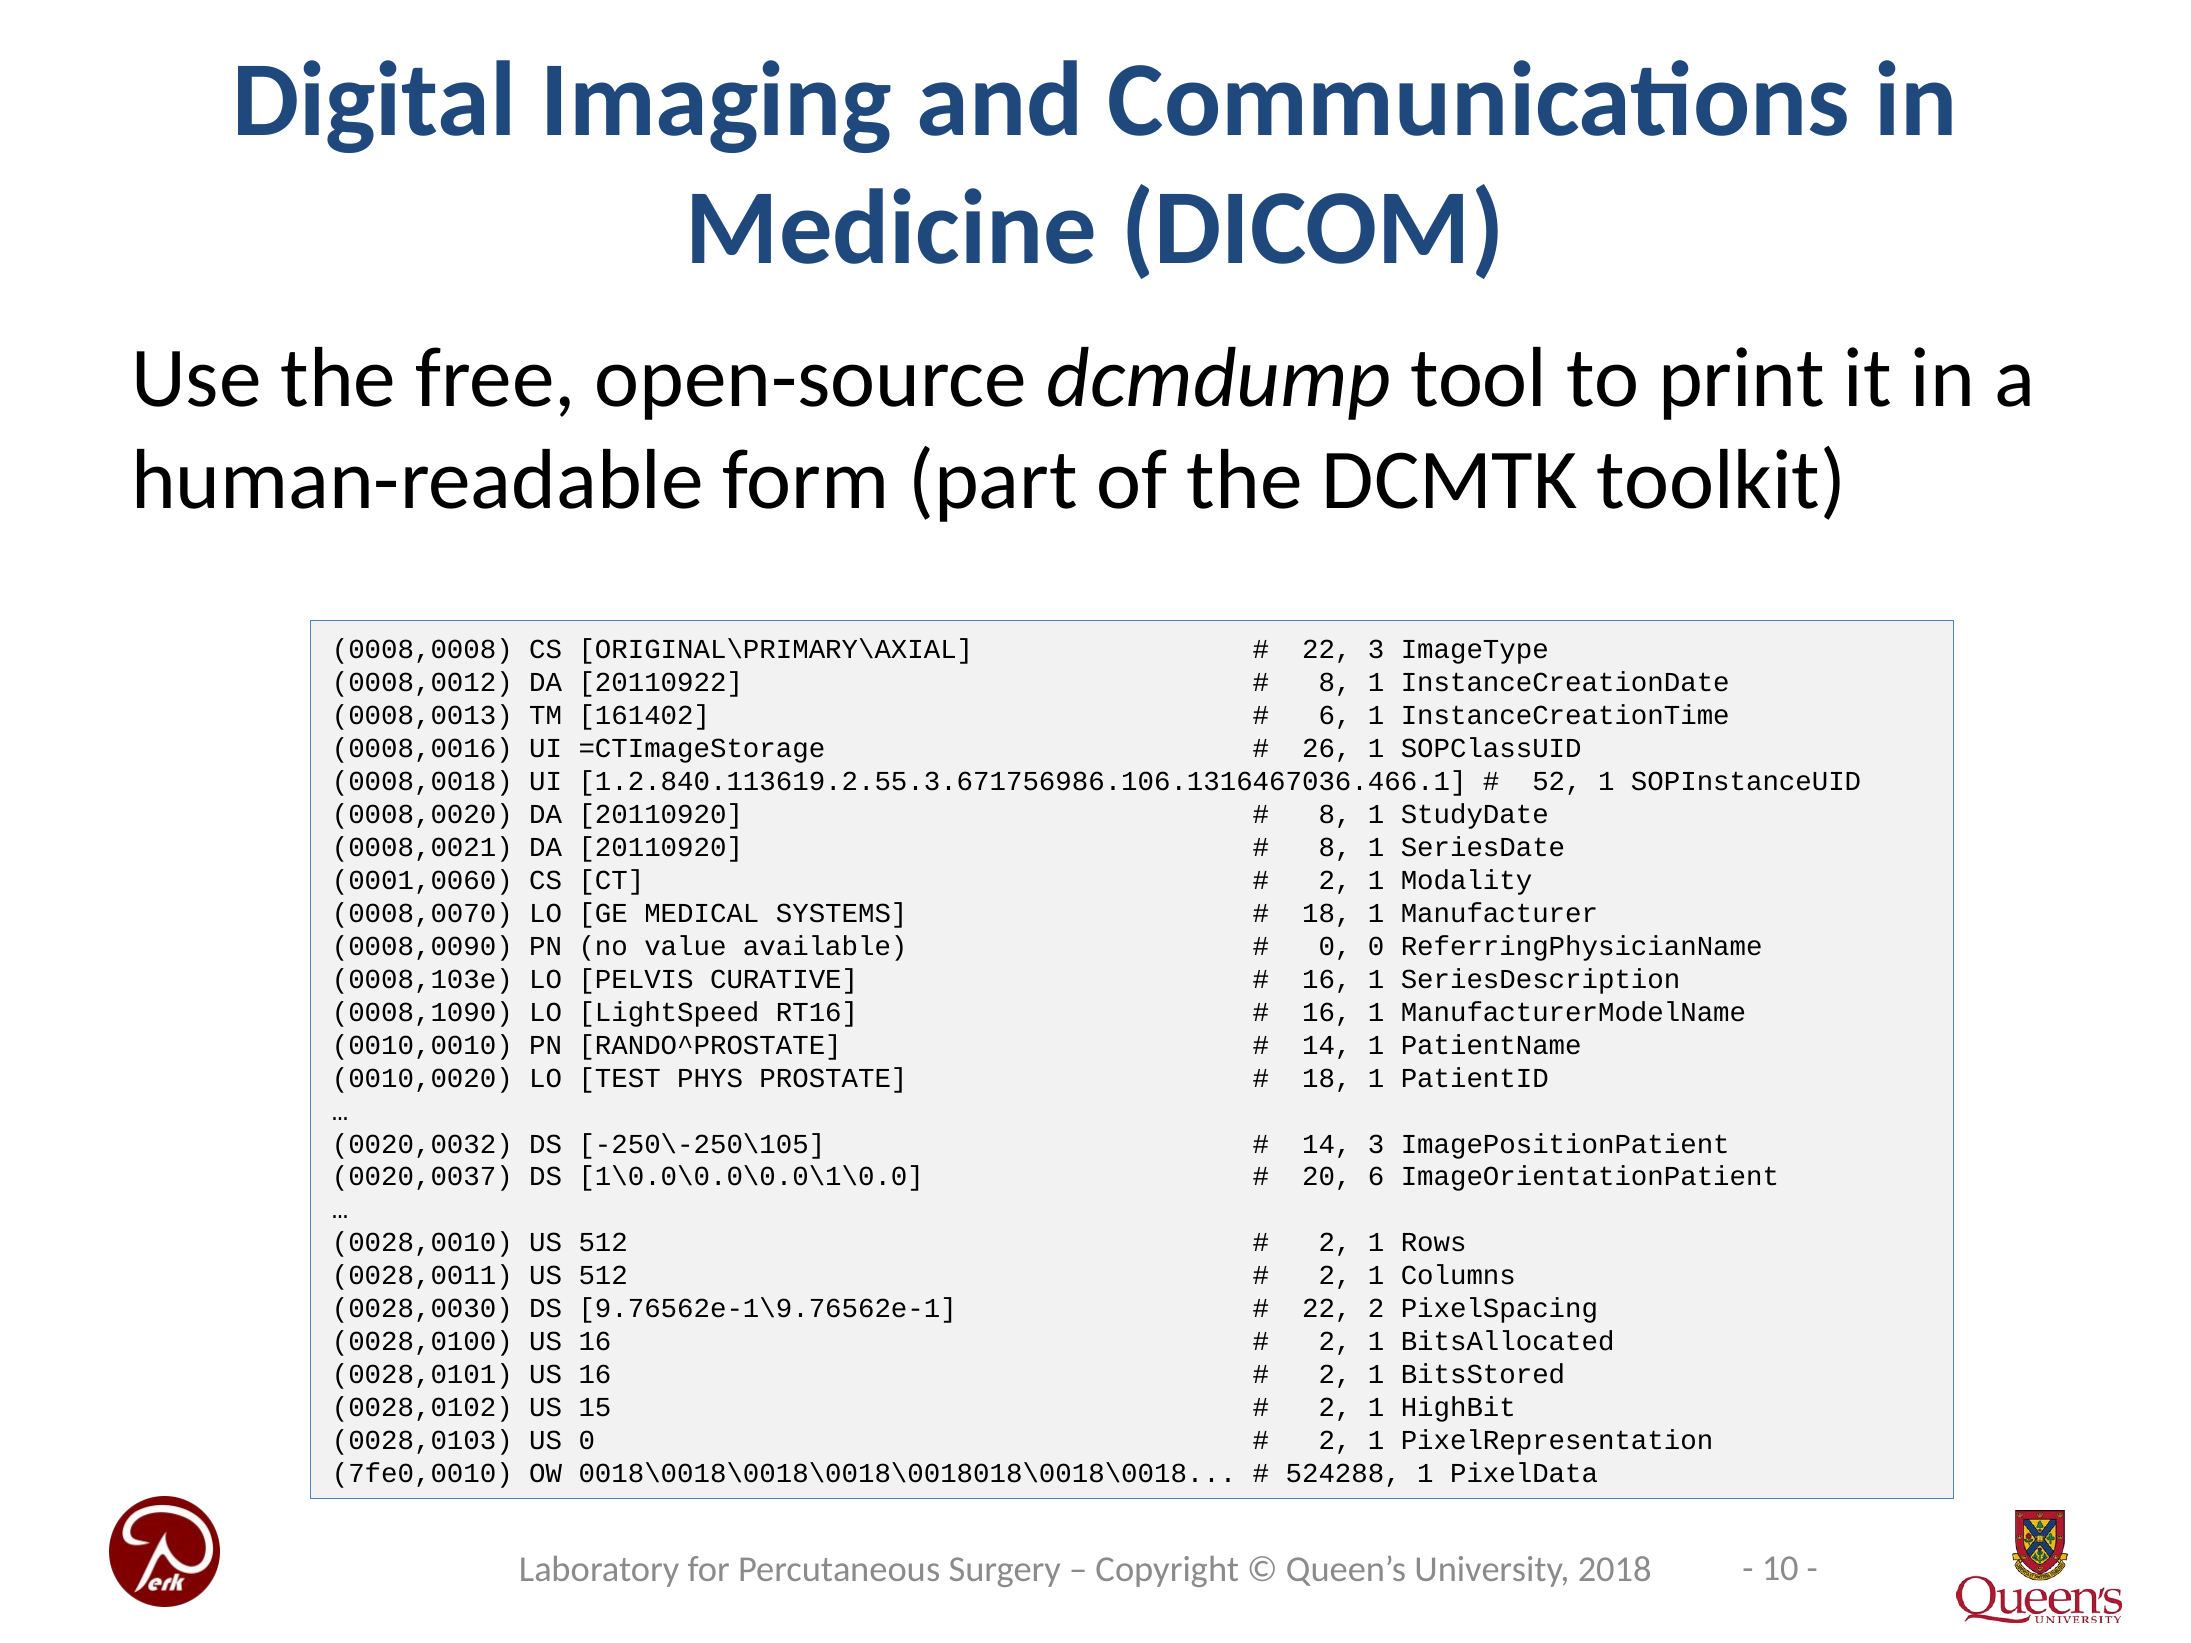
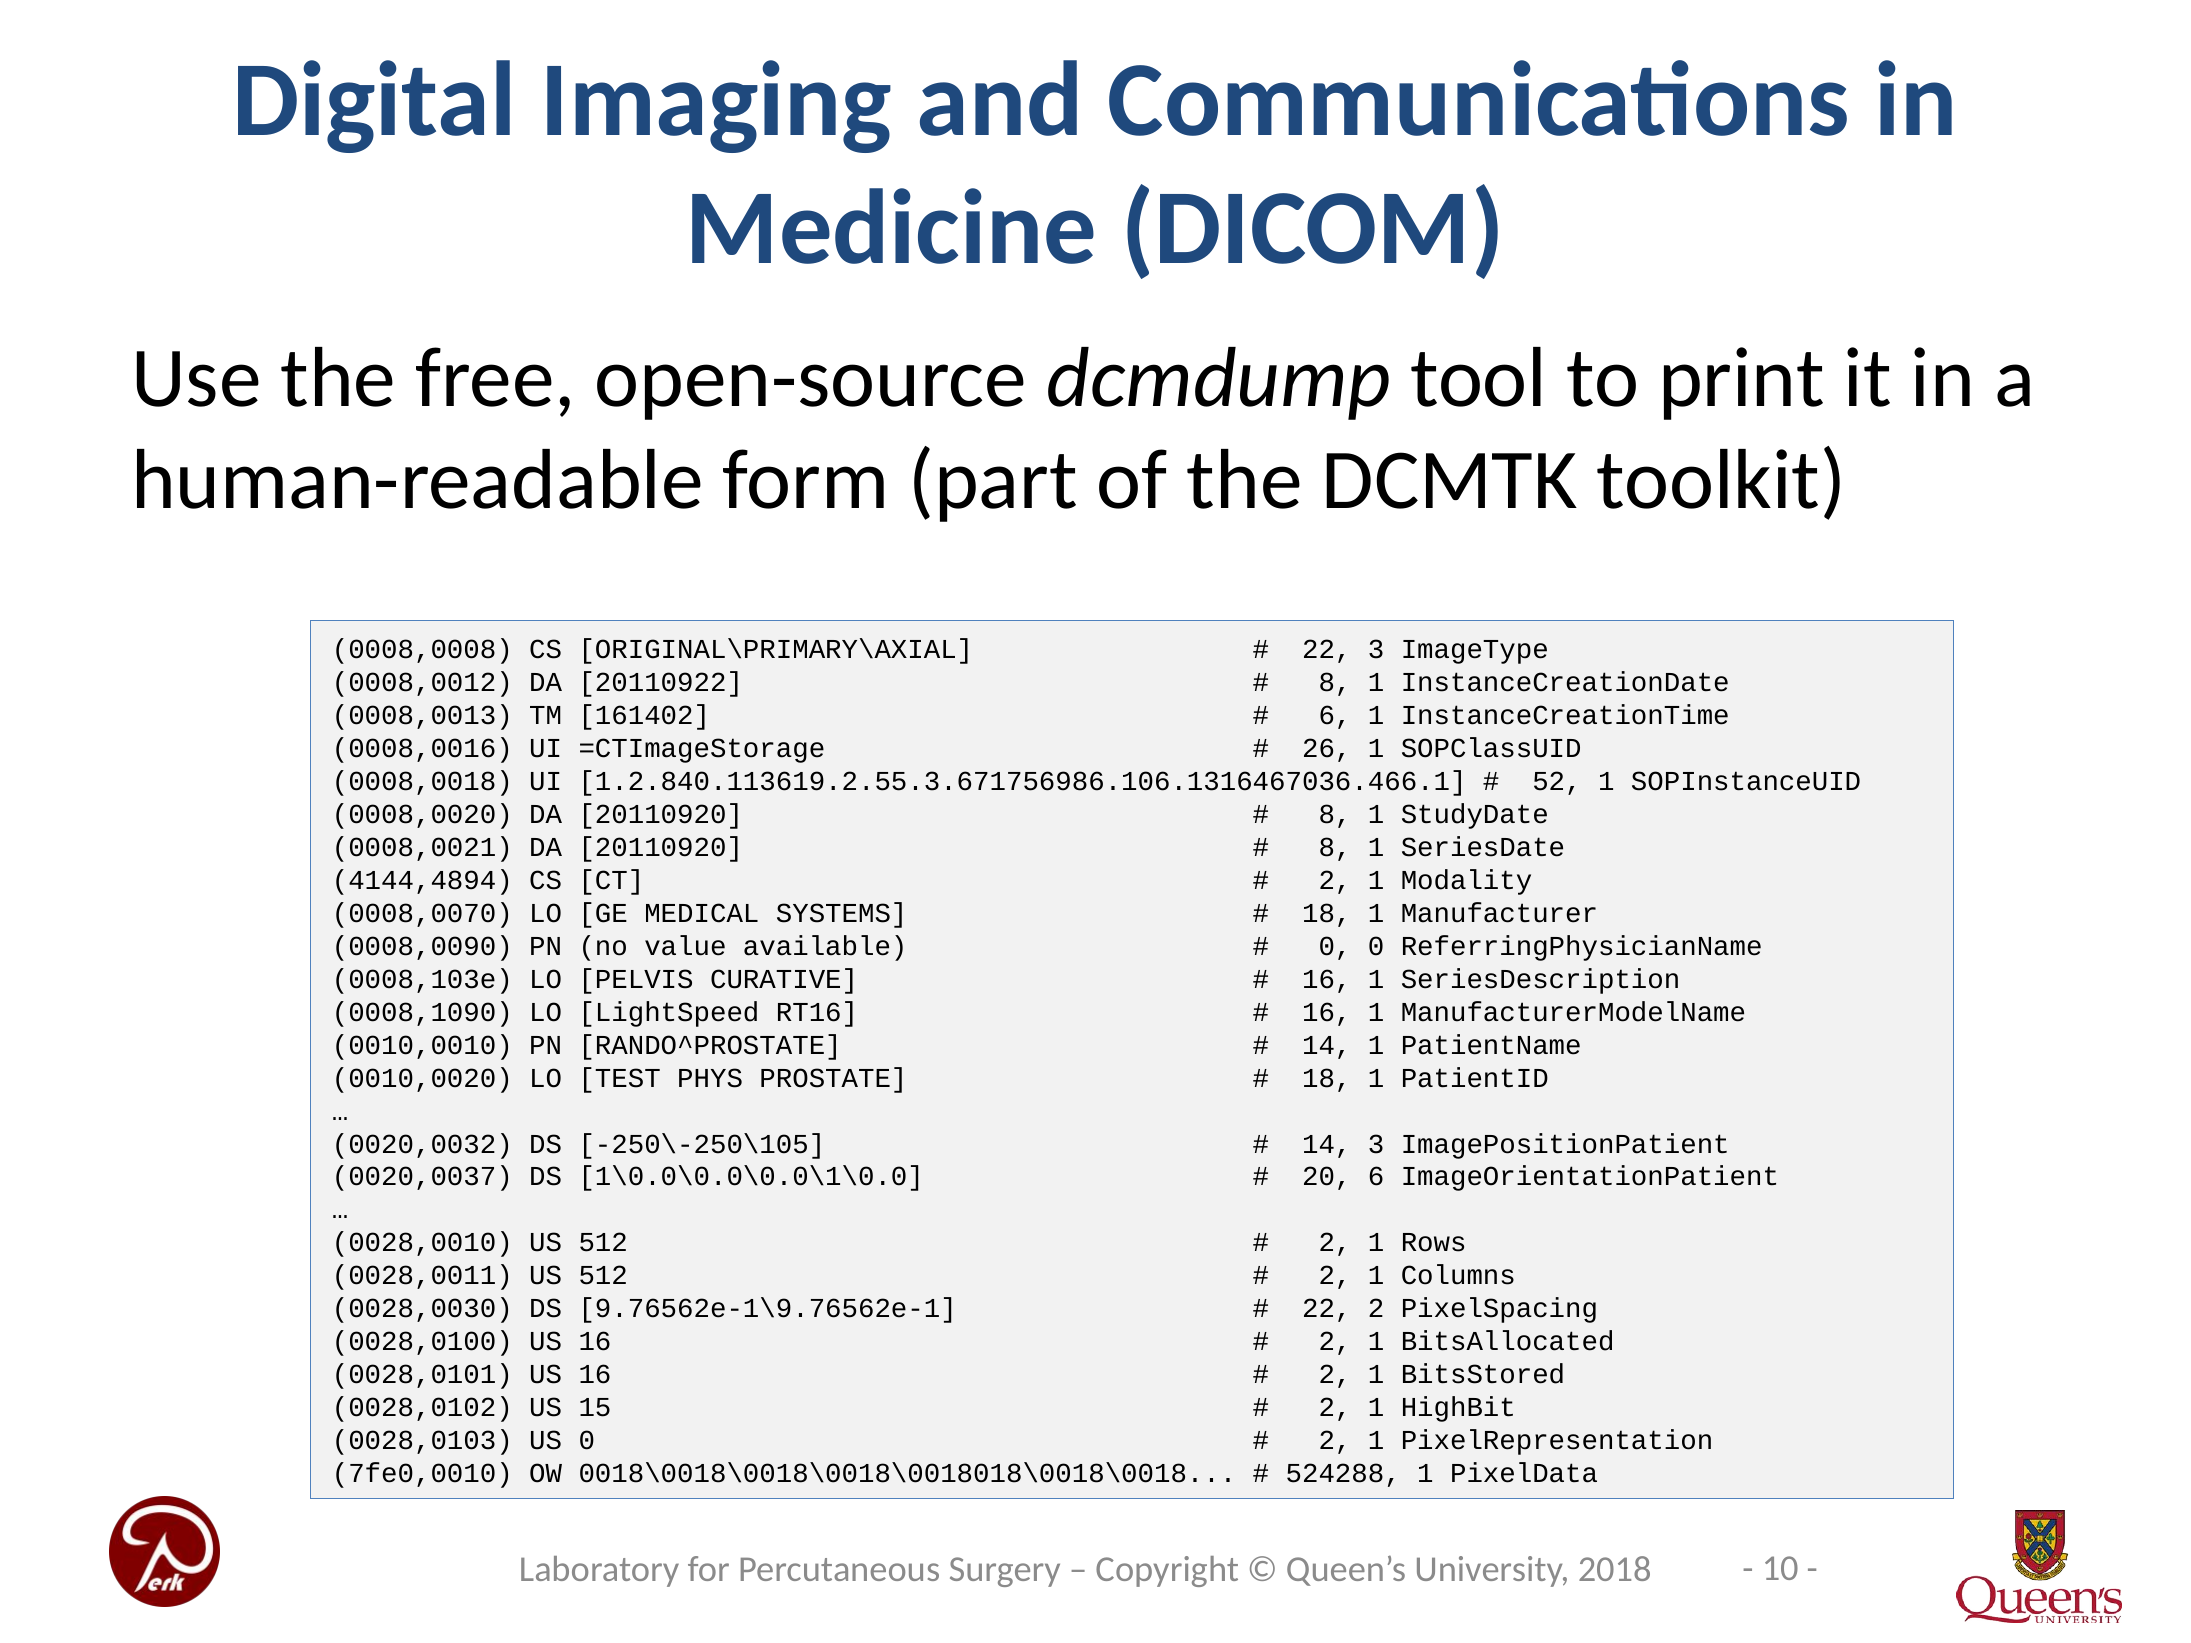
0001,0060: 0001,0060 -> 4144,4894
